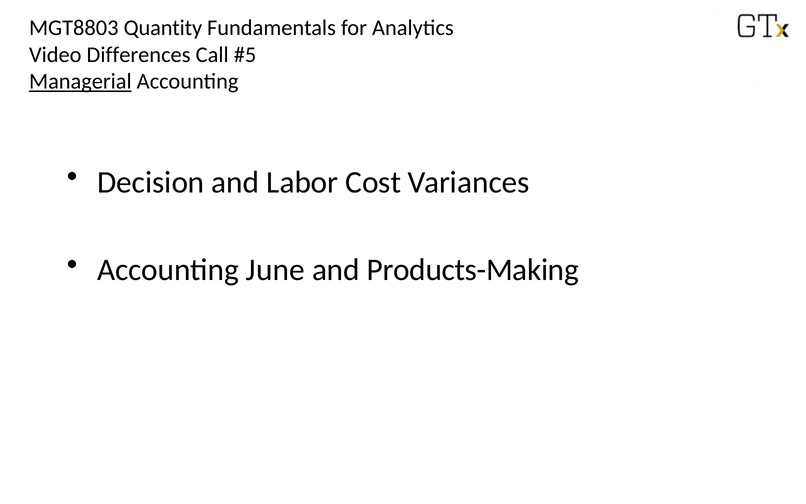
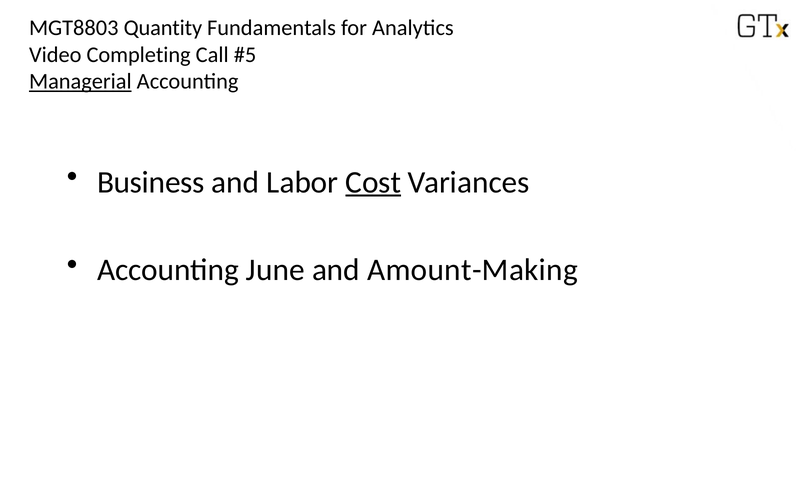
Differences: Differences -> Completing
Decision: Decision -> Business
Cost underline: none -> present
Products-Making: Products-Making -> Amount-Making
